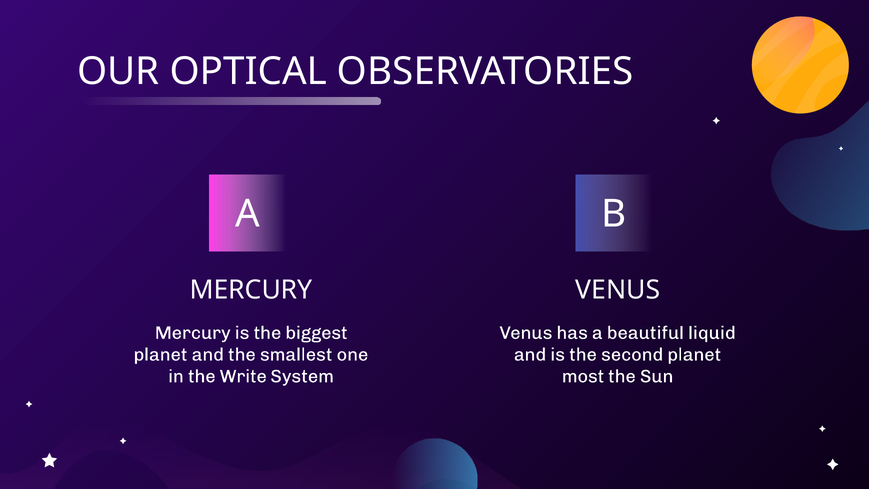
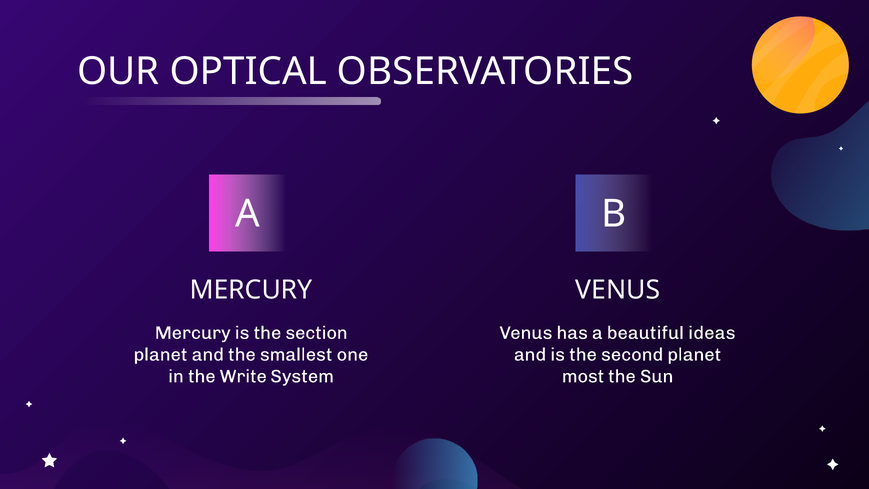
biggest: biggest -> section
liquid: liquid -> ideas
